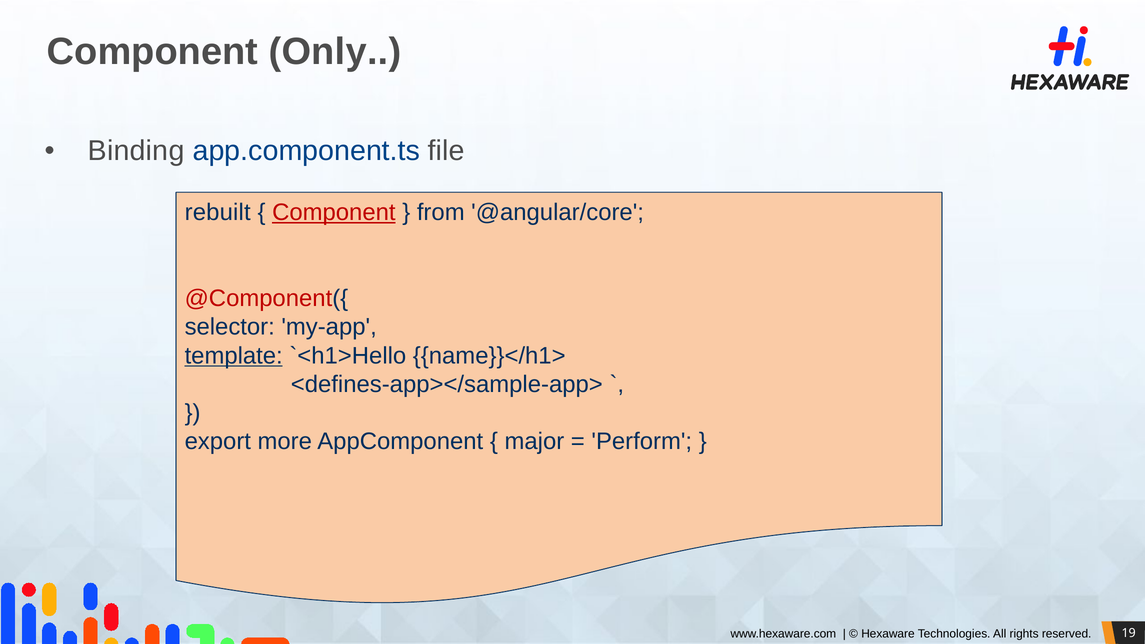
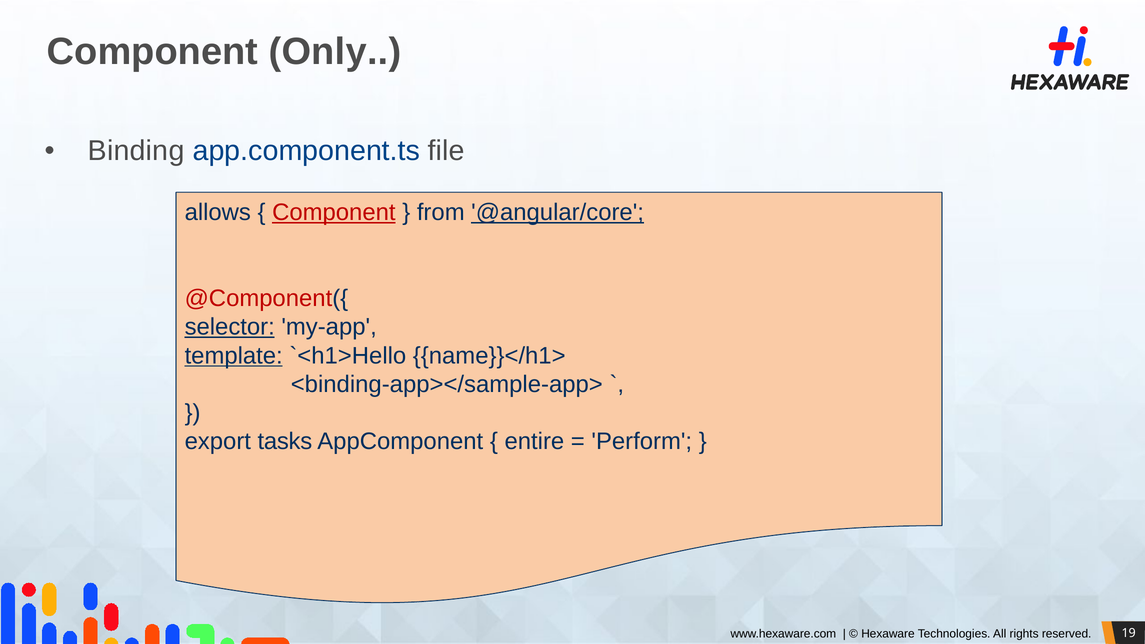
rebuilt: rebuilt -> allows
@angular/core underline: none -> present
selector underline: none -> present
<defines-app></sample-app>: <defines-app></sample-app> -> <binding-app></sample-app>
more: more -> tasks
major: major -> entire
